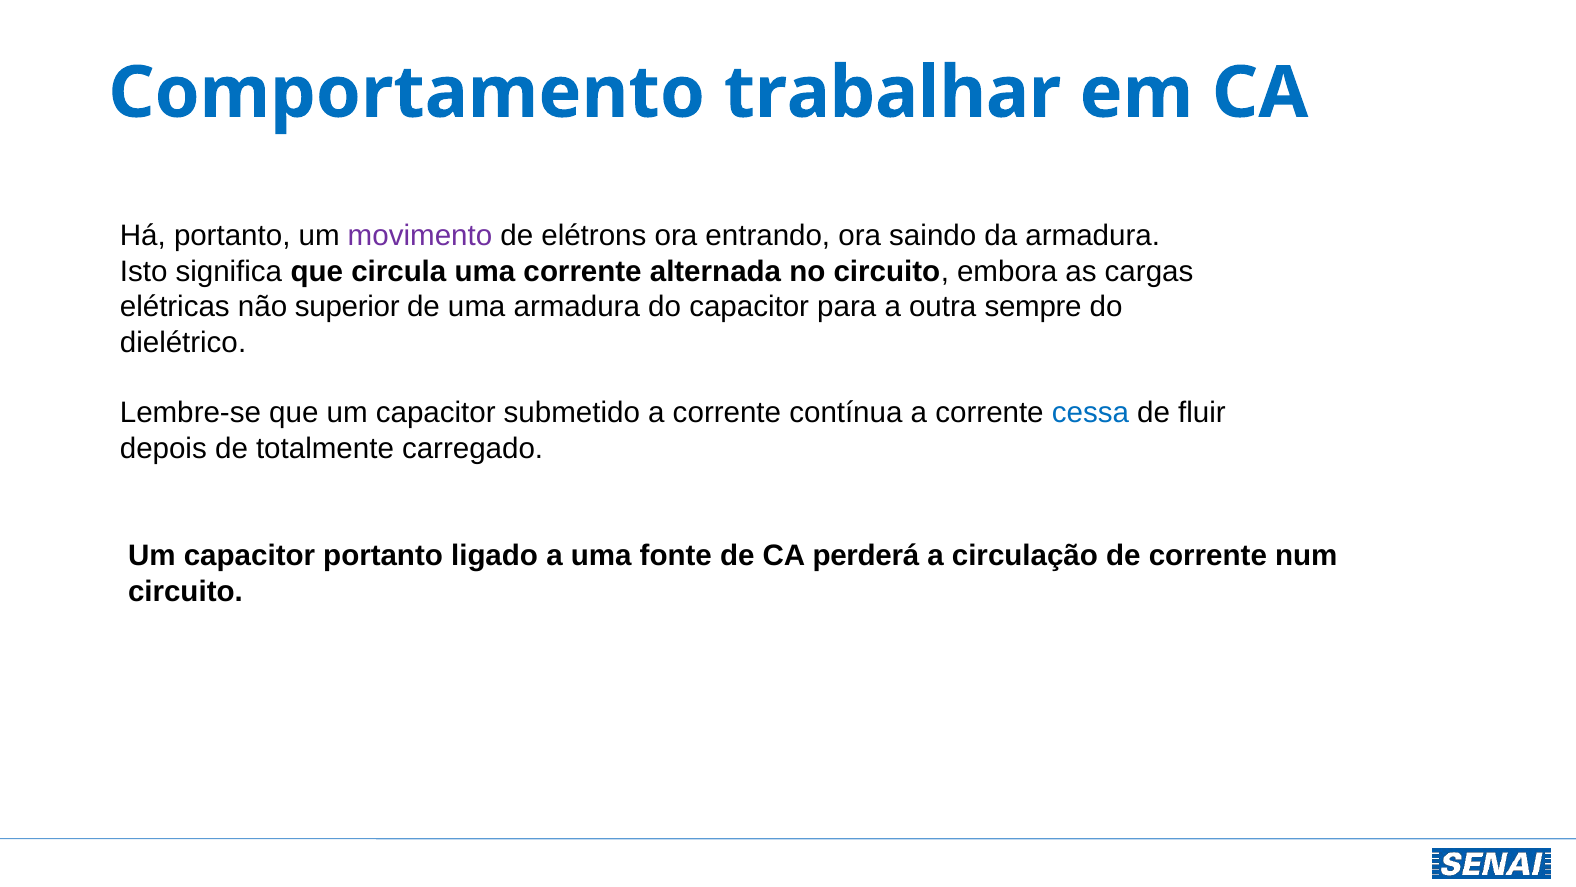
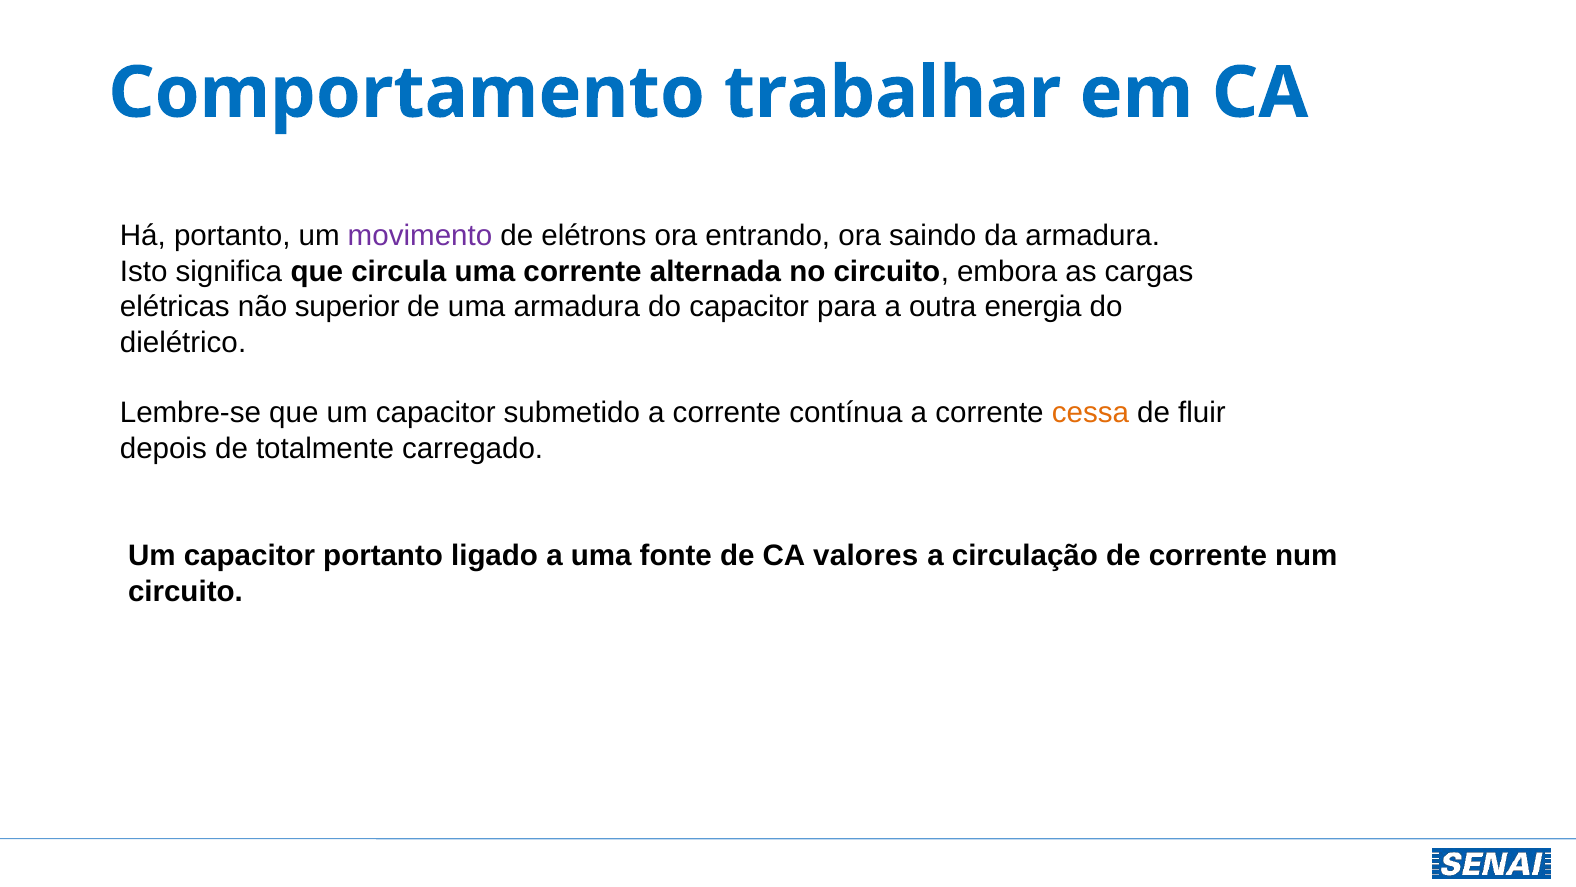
sempre: sempre -> energia
cessa colour: blue -> orange
perderá: perderá -> valores
